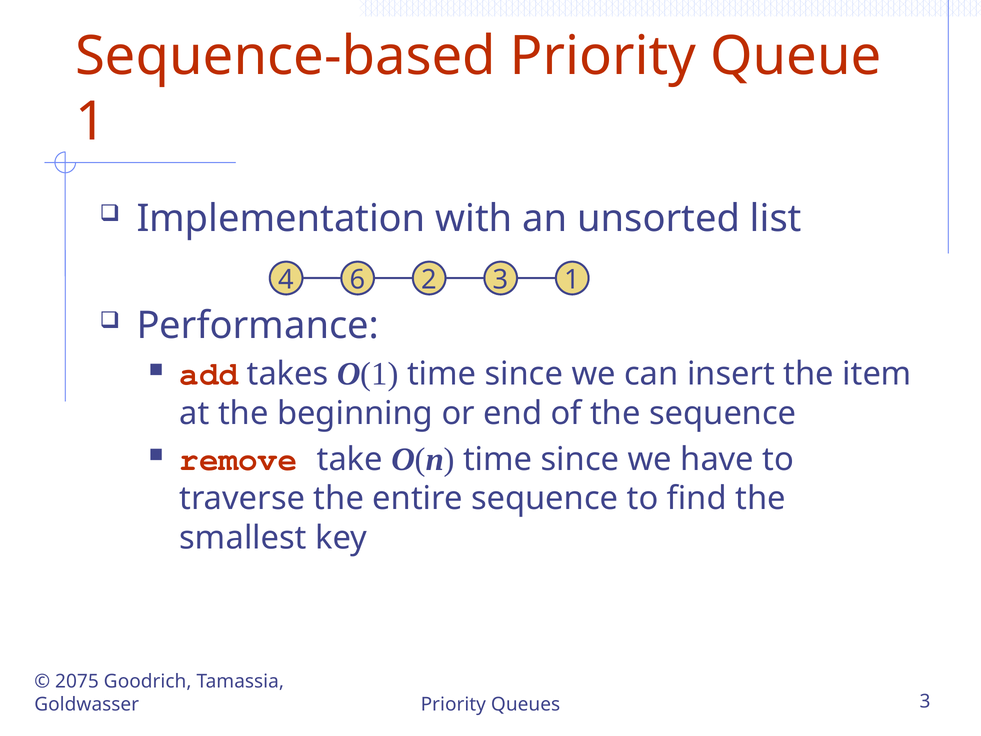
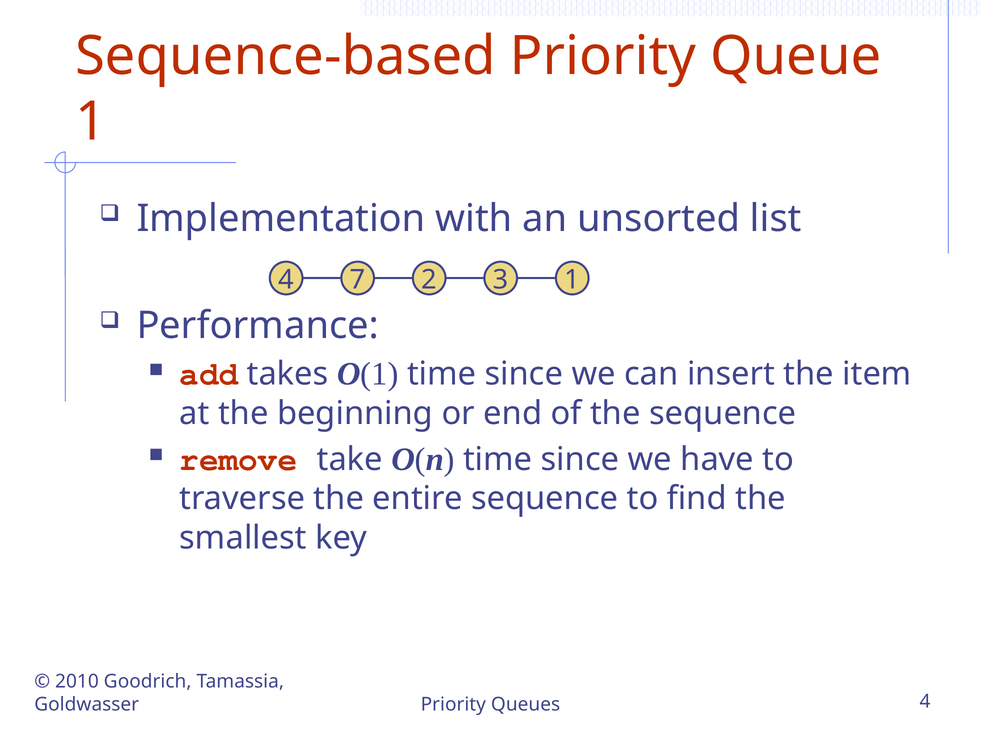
6: 6 -> 7
2075: 2075 -> 2010
Goldwasser 3: 3 -> 4
